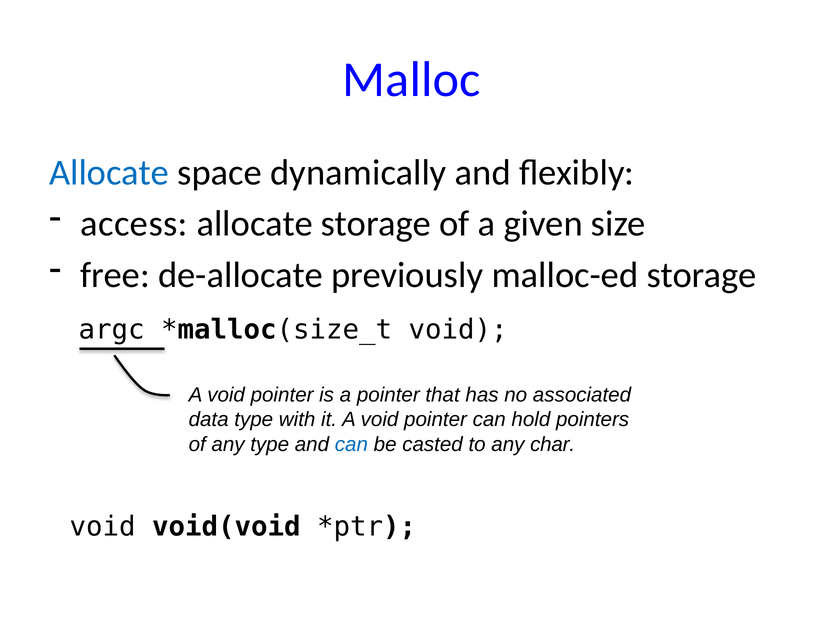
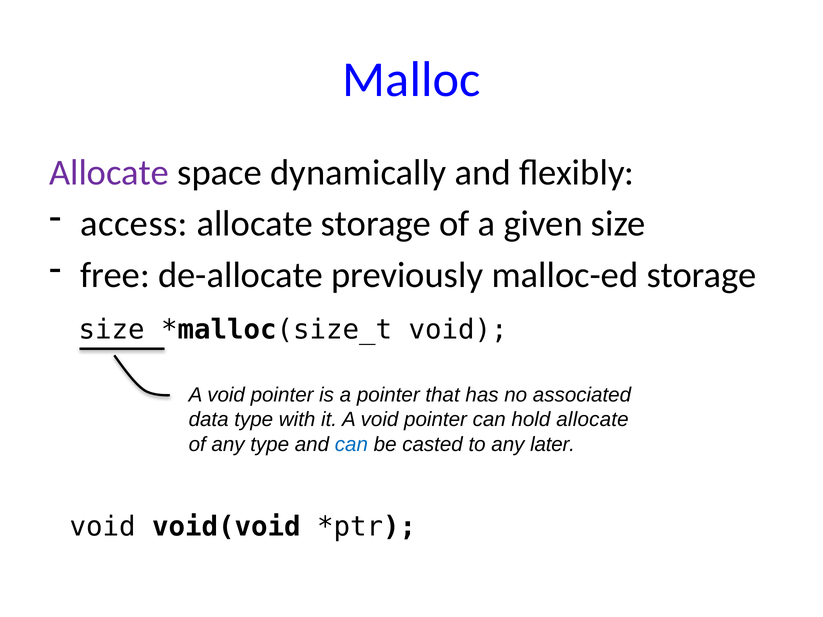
Allocate at (109, 173) colour: blue -> purple
argc at (112, 330): argc -> size
hold pointers: pointers -> allocate
char: char -> later
